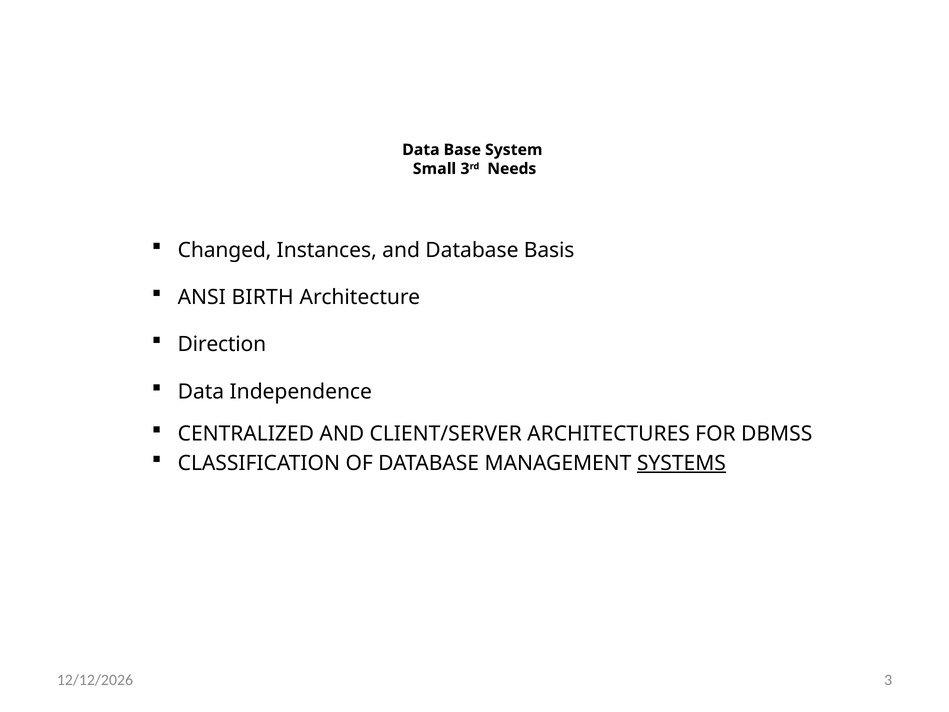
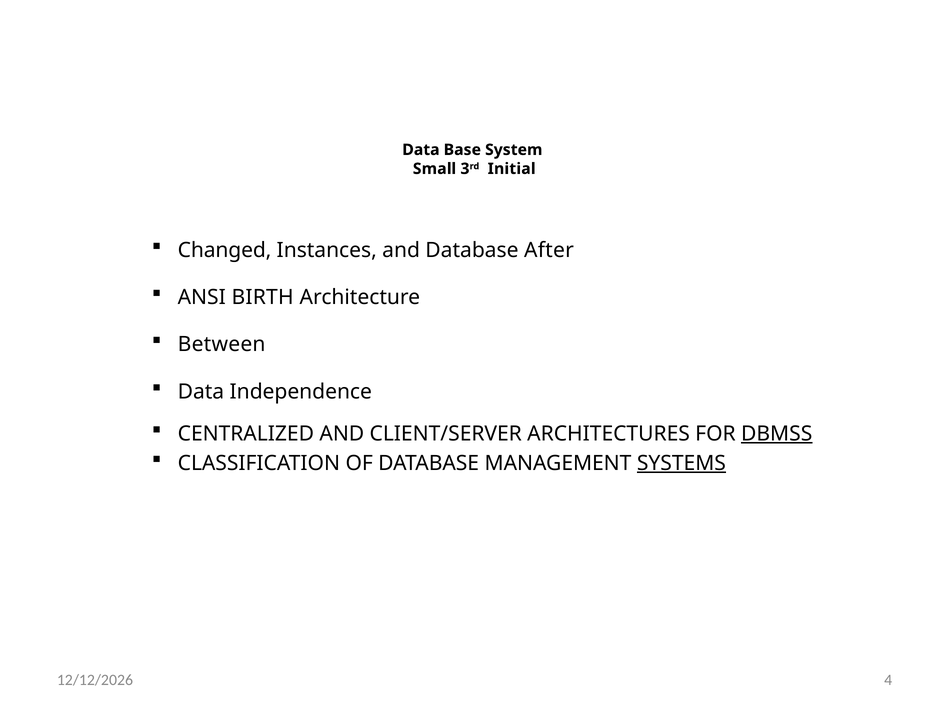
Needs: Needs -> Initial
Basis: Basis -> After
Direction: Direction -> Between
DBMSS underline: none -> present
3: 3 -> 4
